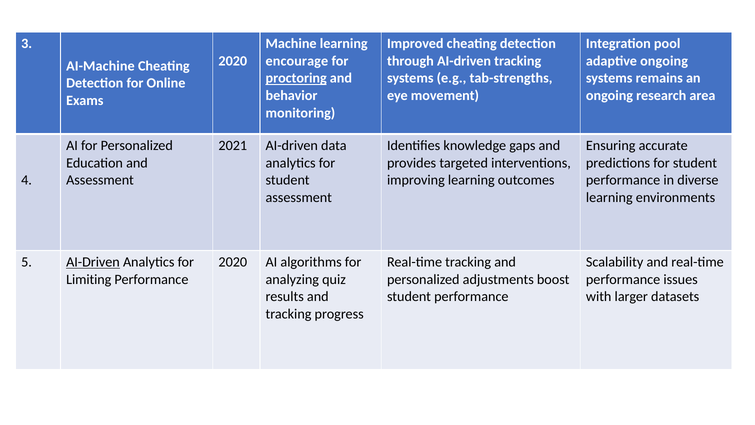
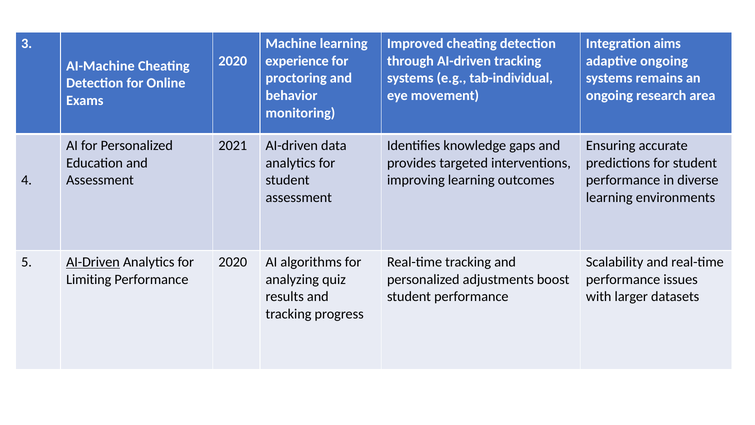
pool: pool -> aims
encourage: encourage -> experience
proctoring underline: present -> none
tab-strengths: tab-strengths -> tab-individual
